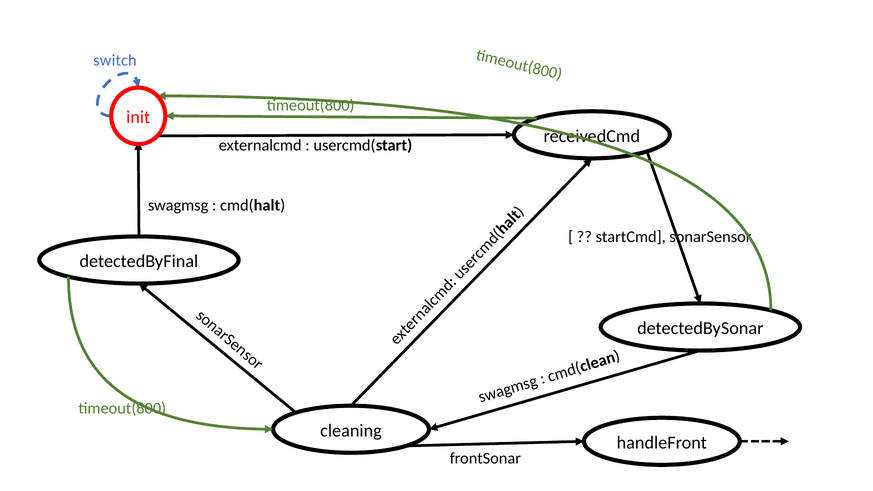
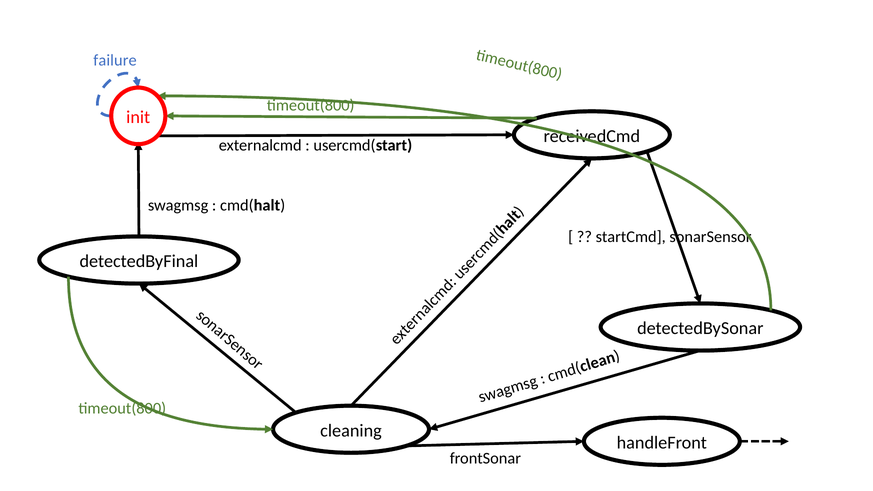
switch: switch -> failure
